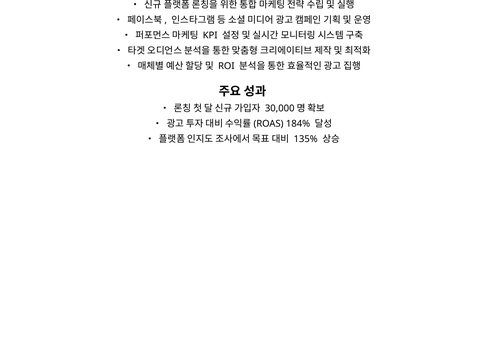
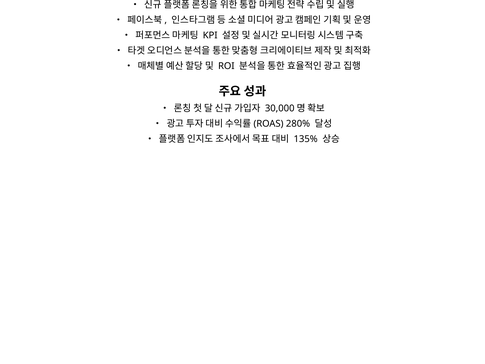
184%: 184% -> 280%
